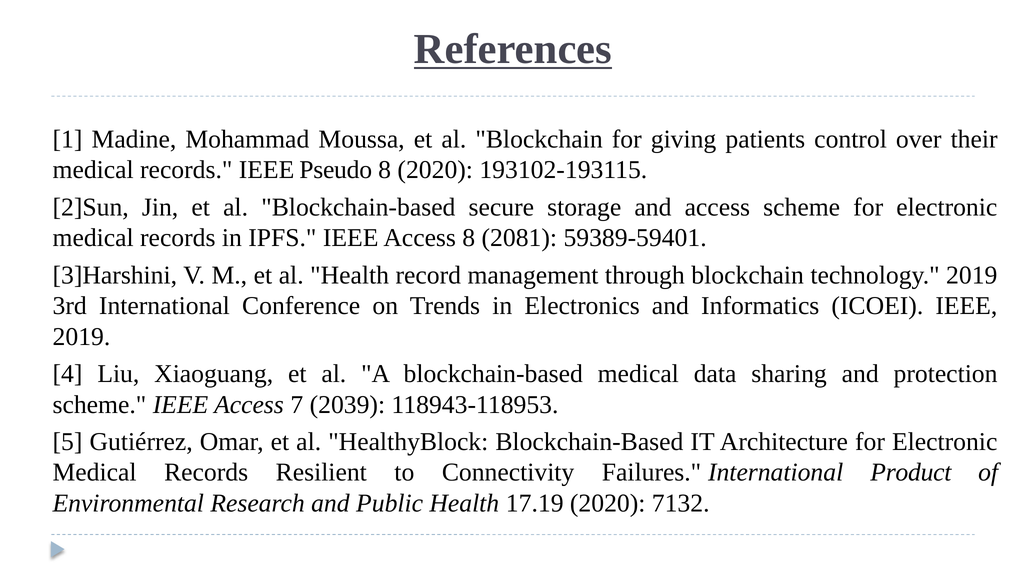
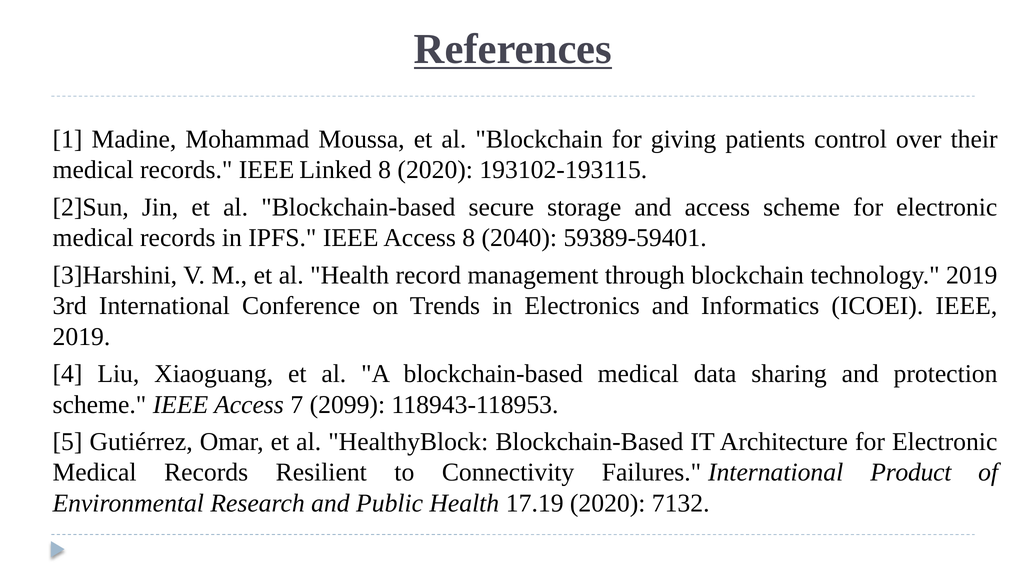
Pseudo: Pseudo -> Linked
2081: 2081 -> 2040
2039: 2039 -> 2099
